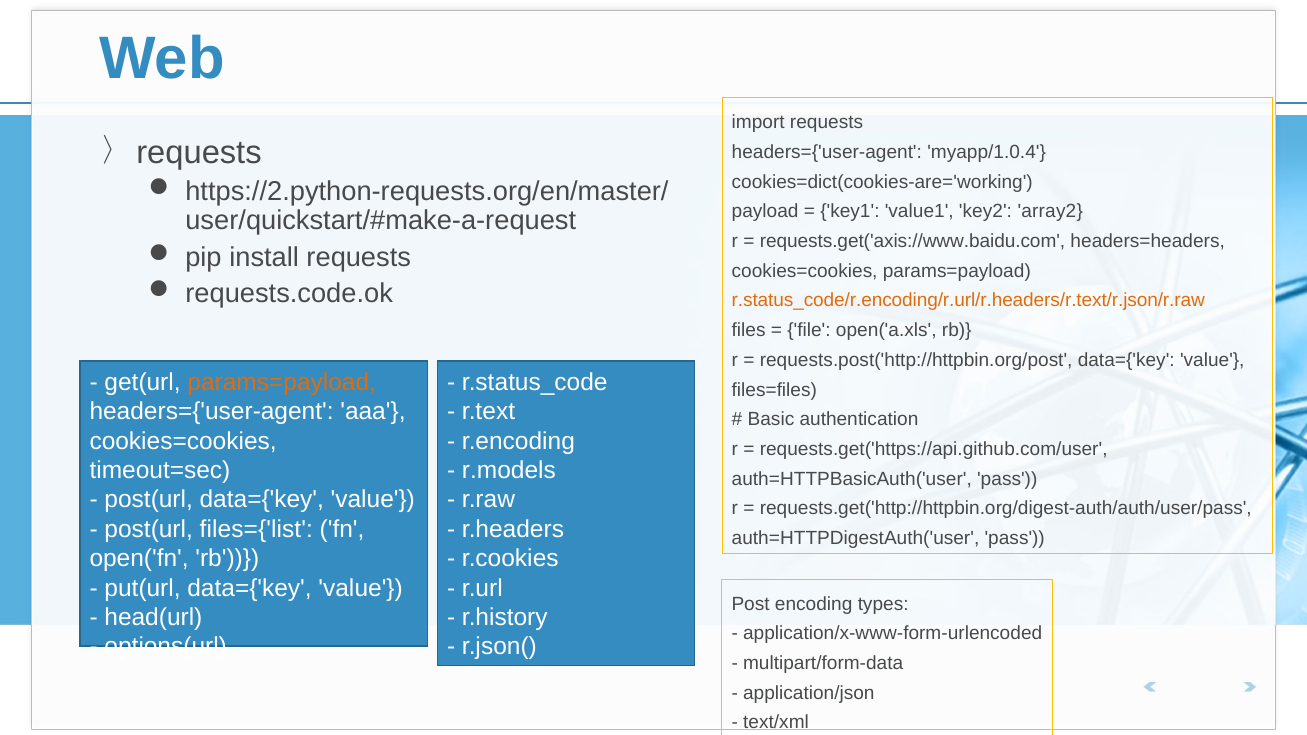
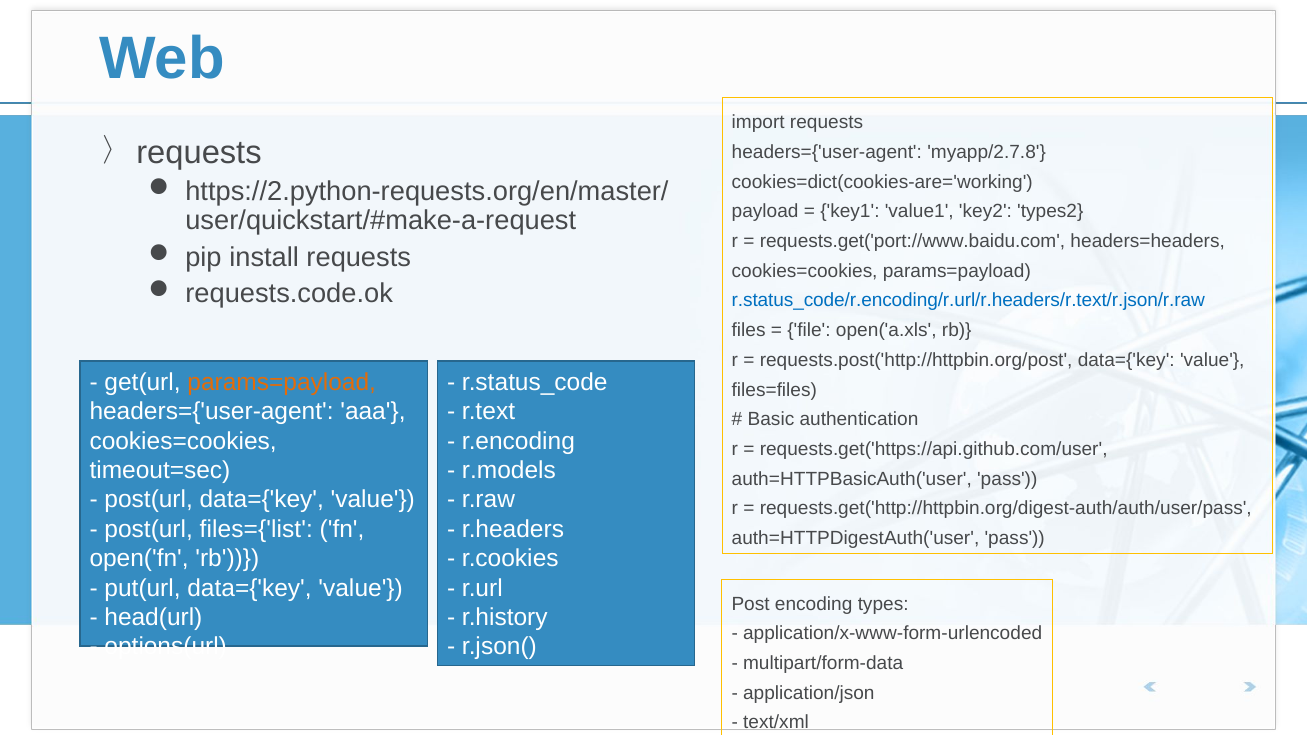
myapp/1.0.4: myapp/1.0.4 -> myapp/2.7.8
array2: array2 -> types2
requests.get('axis://www.baidu.com: requests.get('axis://www.baidu.com -> requests.get('port://www.baidu.com
r.status_code/r.encoding/r.url/r.headers/r.text/r.json/r.raw colour: orange -> blue
